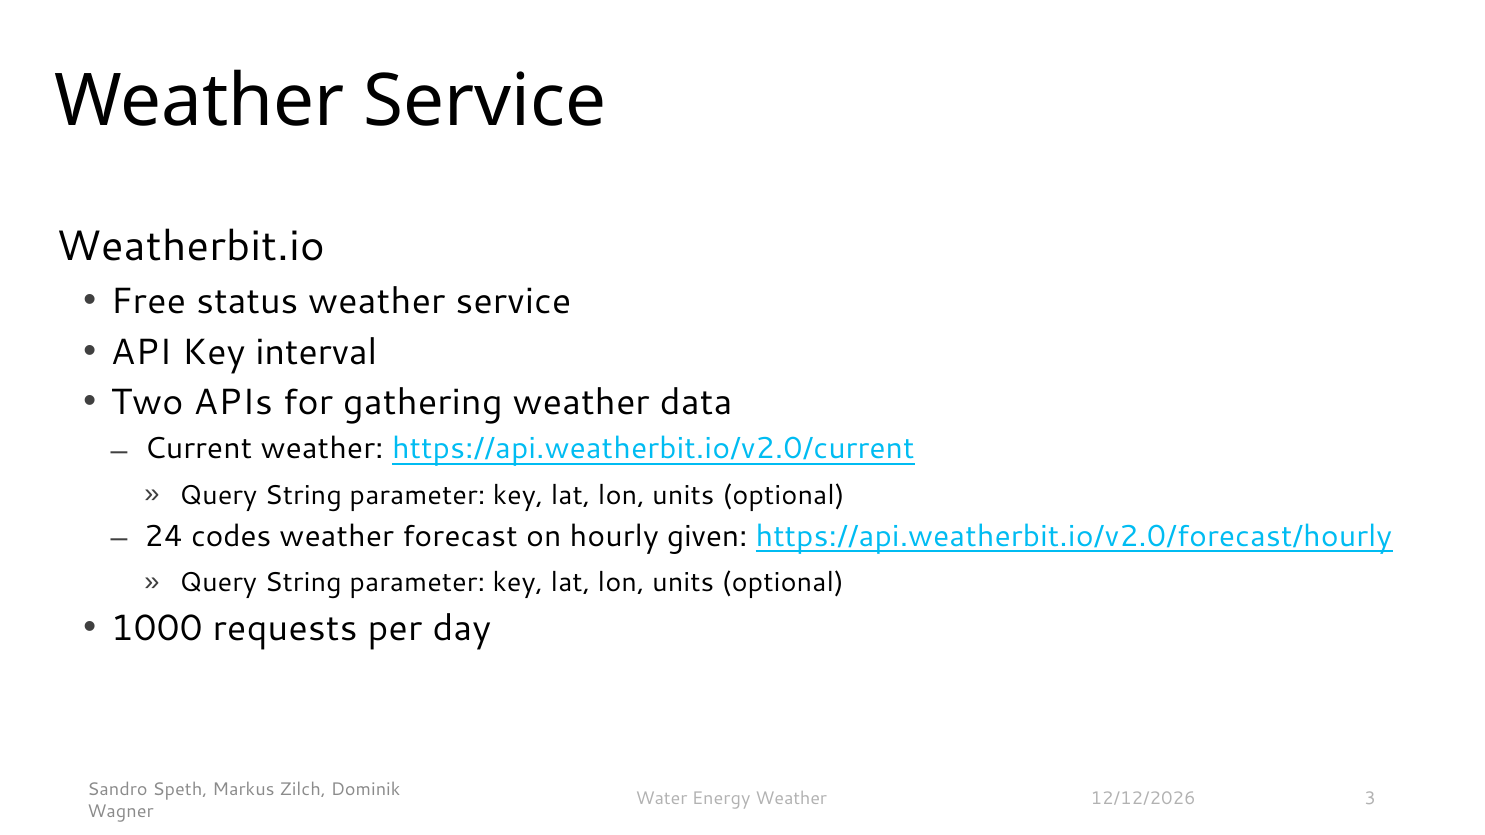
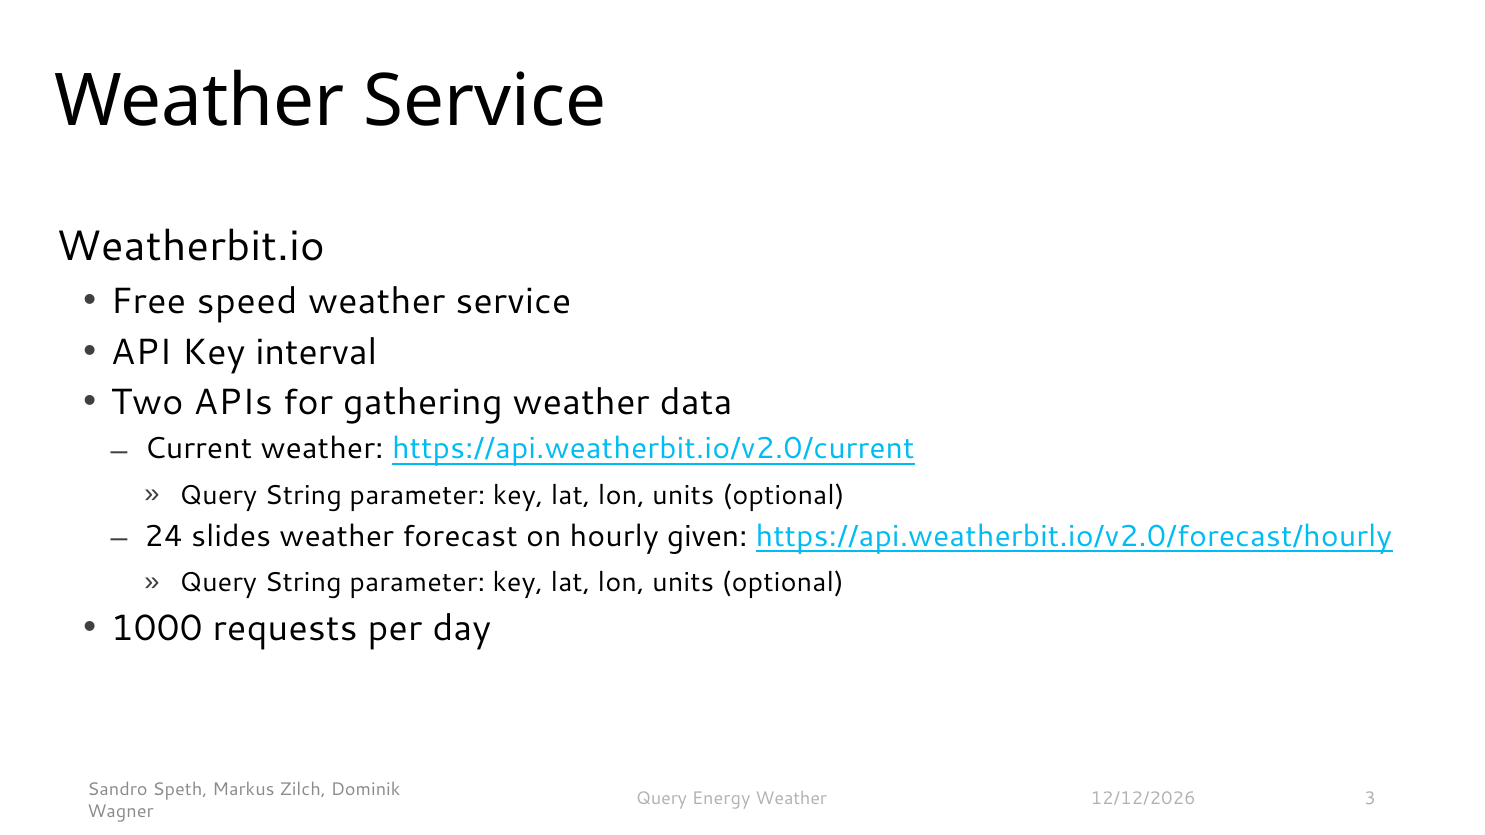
status: status -> speed
codes: codes -> slides
Water at (662, 799): Water -> Query
